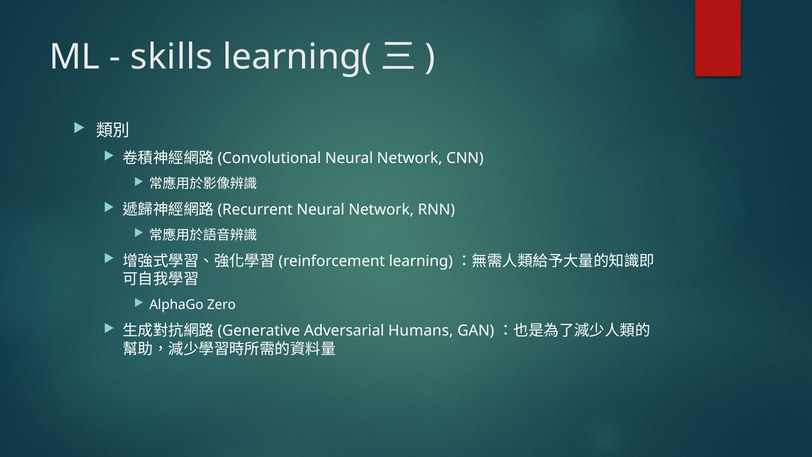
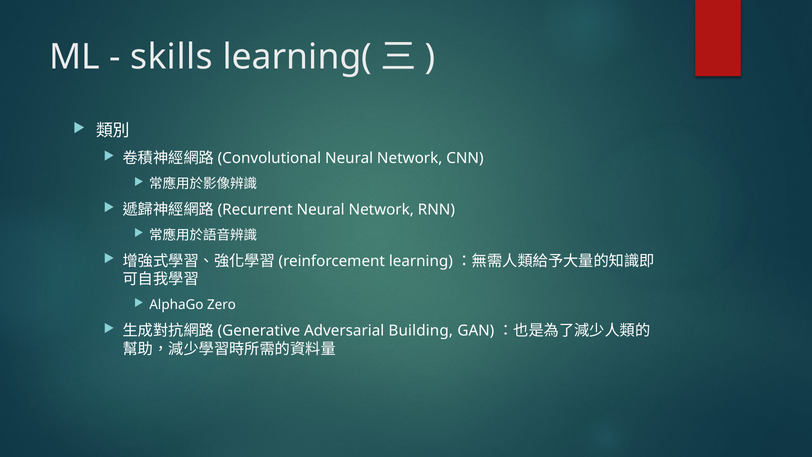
Humans: Humans -> Building
